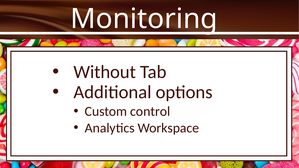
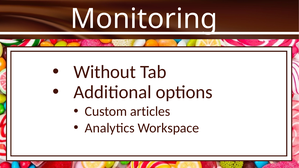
control: control -> articles
